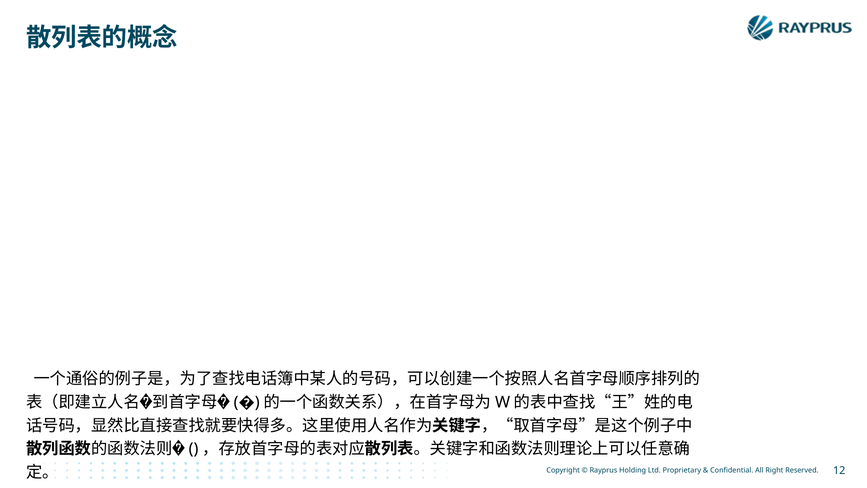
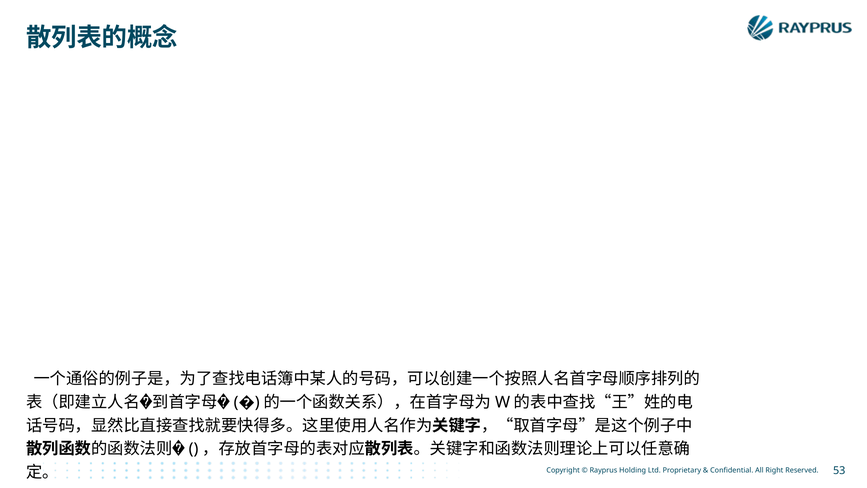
12: 12 -> 53
